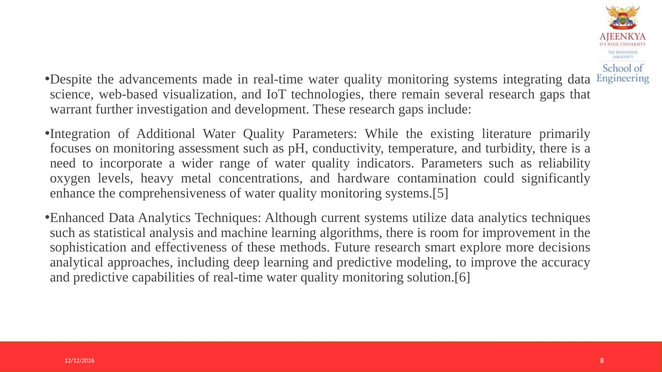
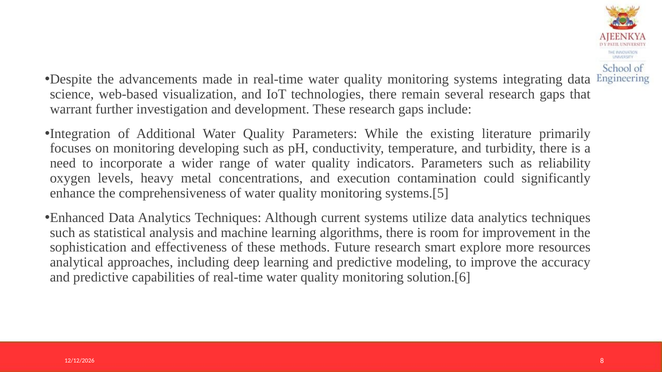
assessment: assessment -> developing
hardware: hardware -> execution
decisions: decisions -> resources
